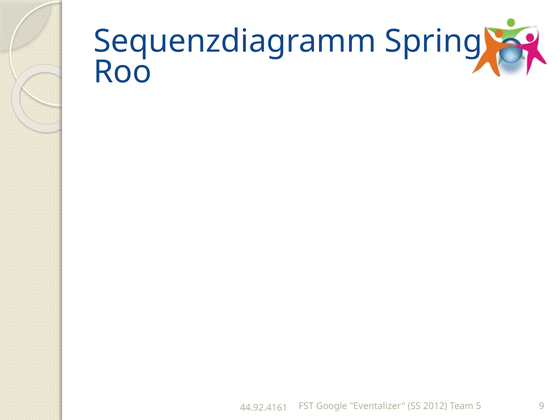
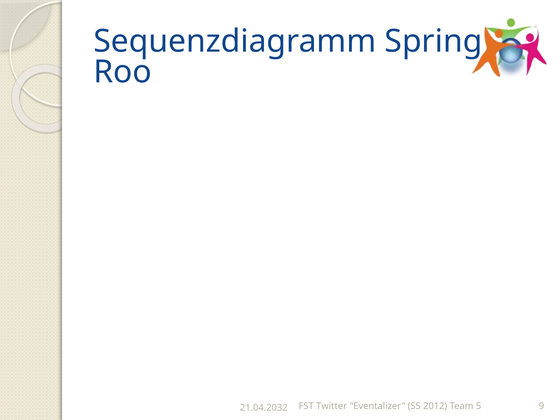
Google: Google -> Twitter
44.92.4161: 44.92.4161 -> 21.04.2032
